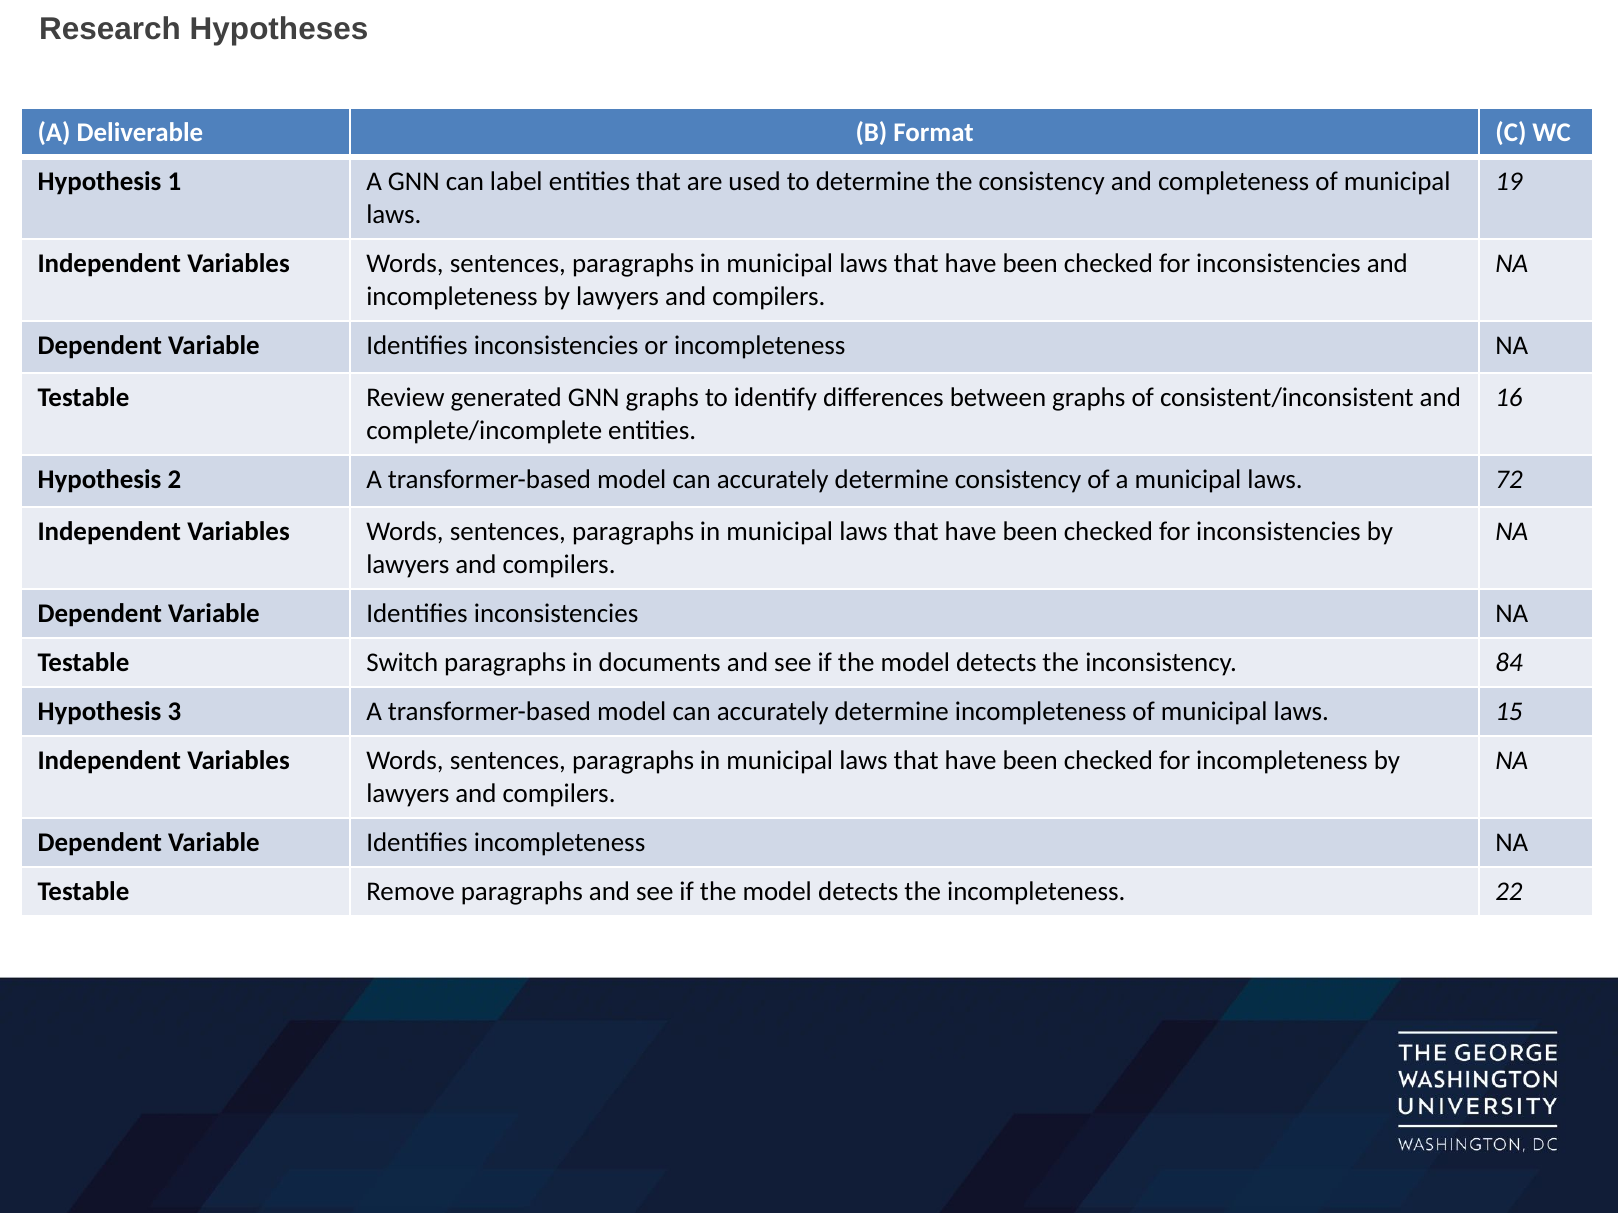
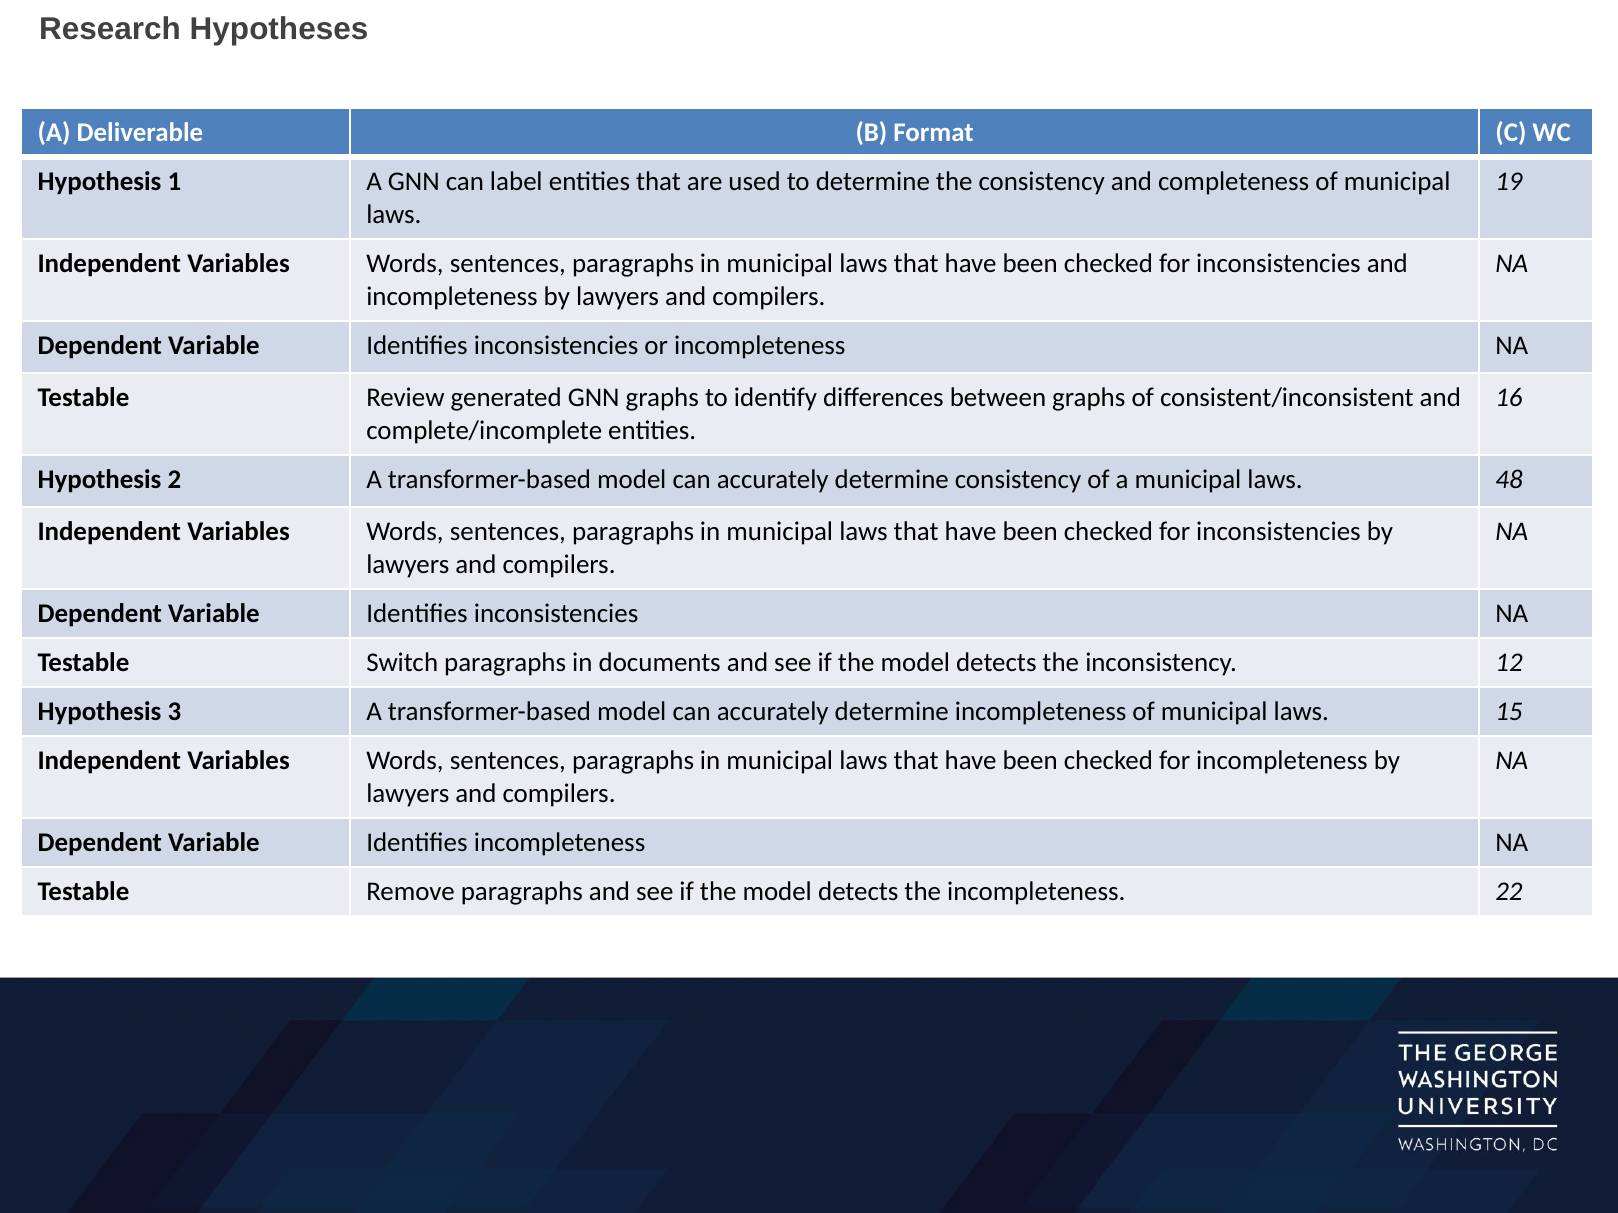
72: 72 -> 48
84: 84 -> 12
